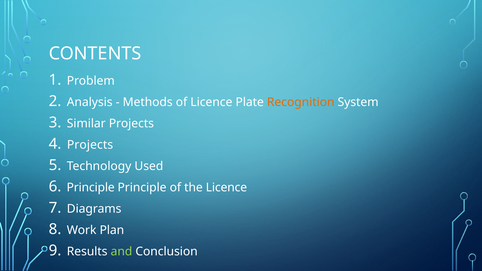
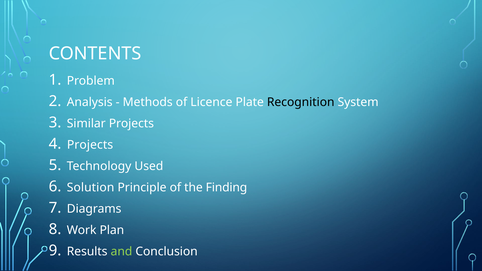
Recognition colour: orange -> black
Principle at (91, 188): Principle -> Solution
the Licence: Licence -> Finding
